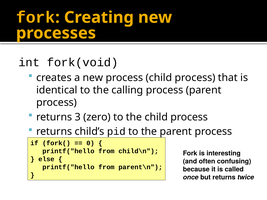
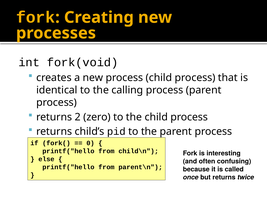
3: 3 -> 2
